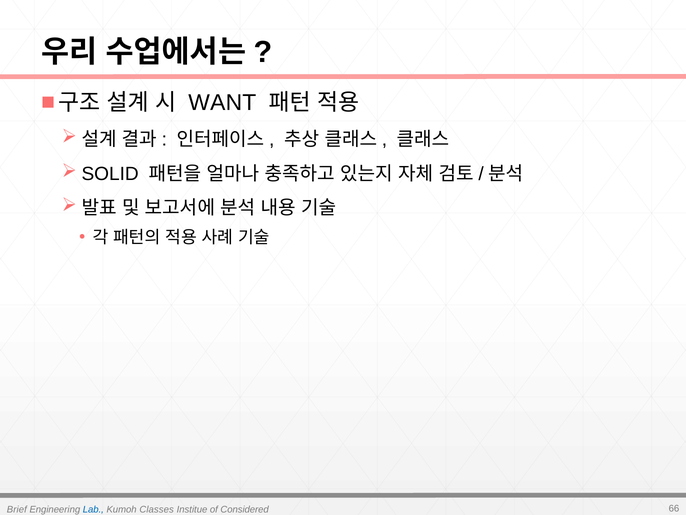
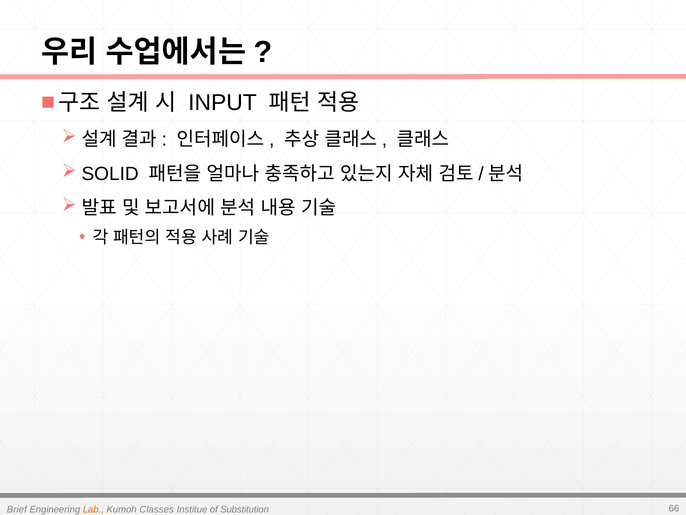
WANT: WANT -> INPUT
Lab colour: blue -> orange
Considered: Considered -> Substitution
